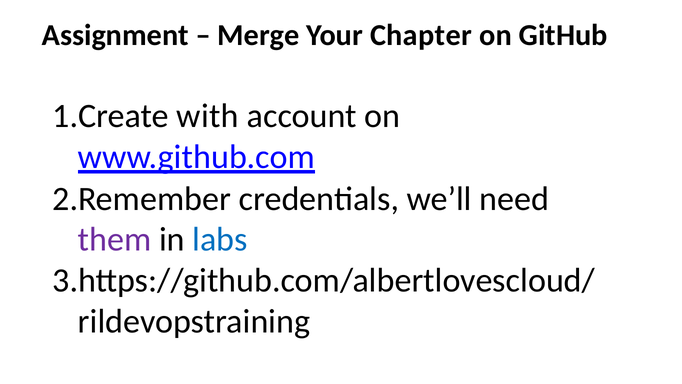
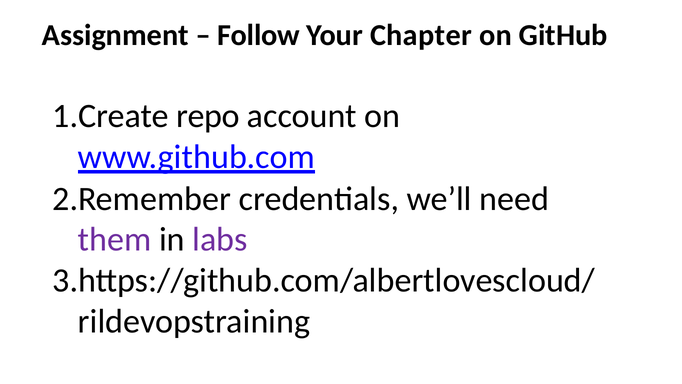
Merge: Merge -> Follow
with: with -> repo
labs colour: blue -> purple
